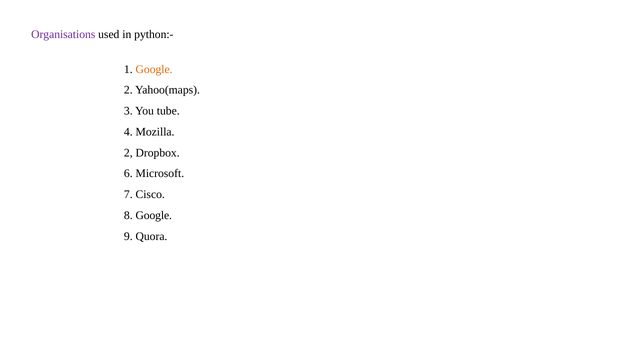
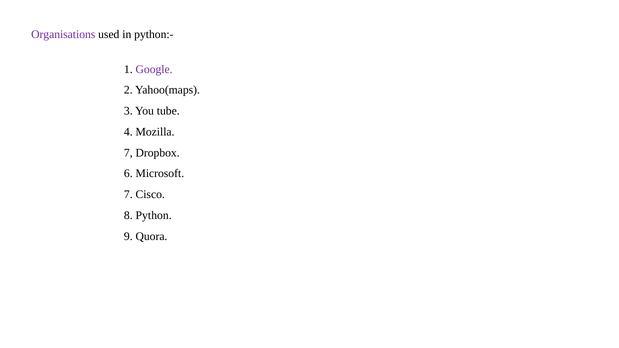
Google at (154, 69) colour: orange -> purple
2 at (128, 153): 2 -> 7
8 Google: Google -> Python
